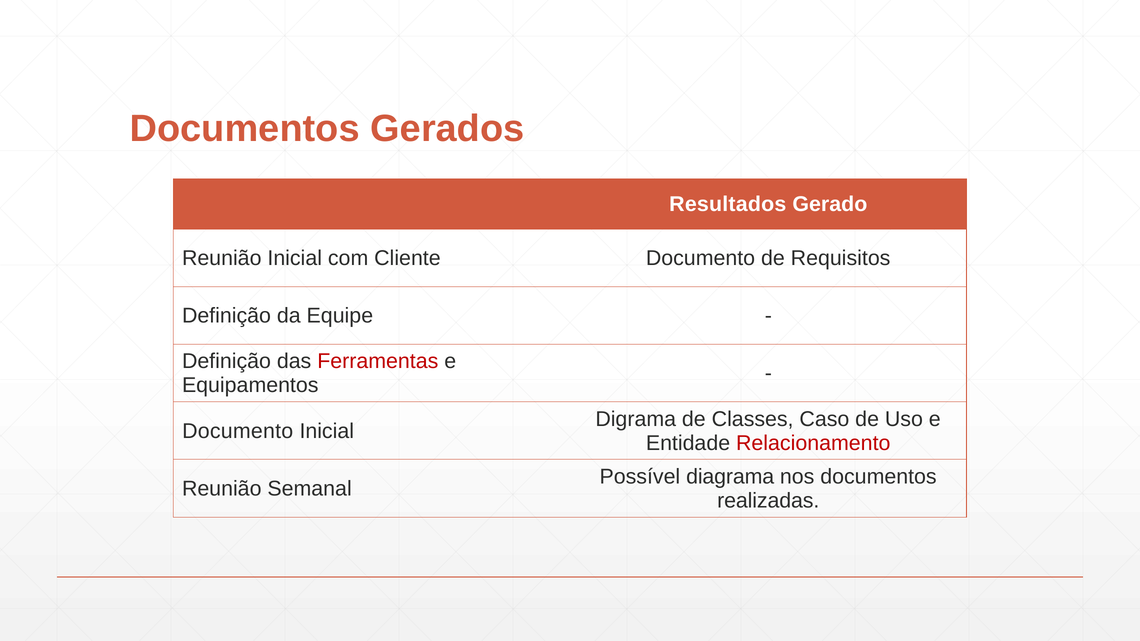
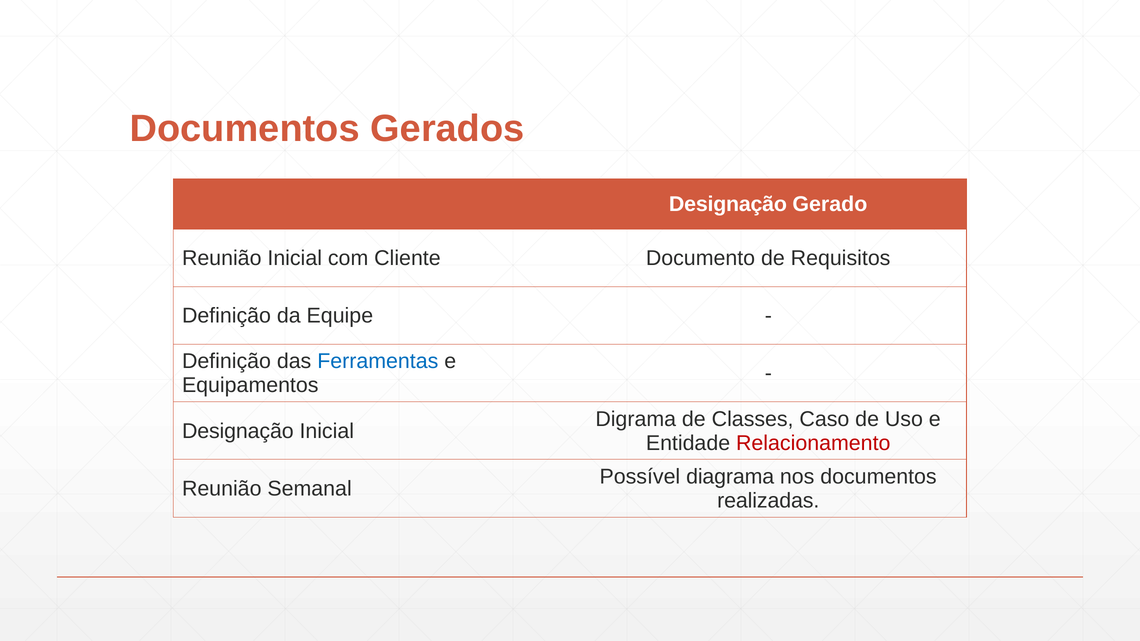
Resultados at (728, 204): Resultados -> Designação
Ferramentas colour: red -> blue
Documento at (238, 431): Documento -> Designação
